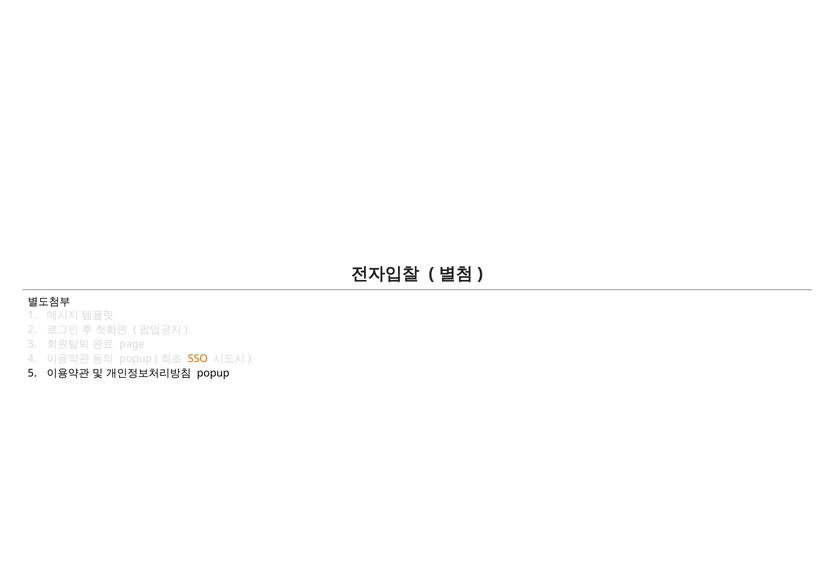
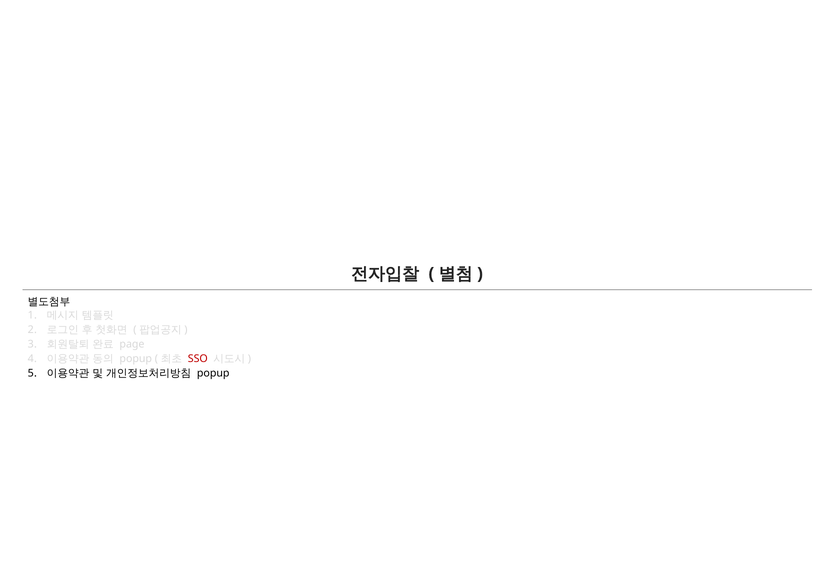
SSO colour: orange -> red
